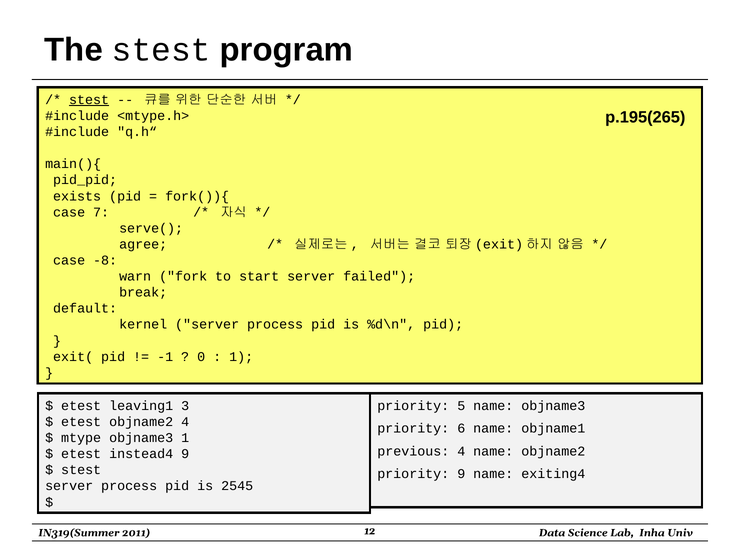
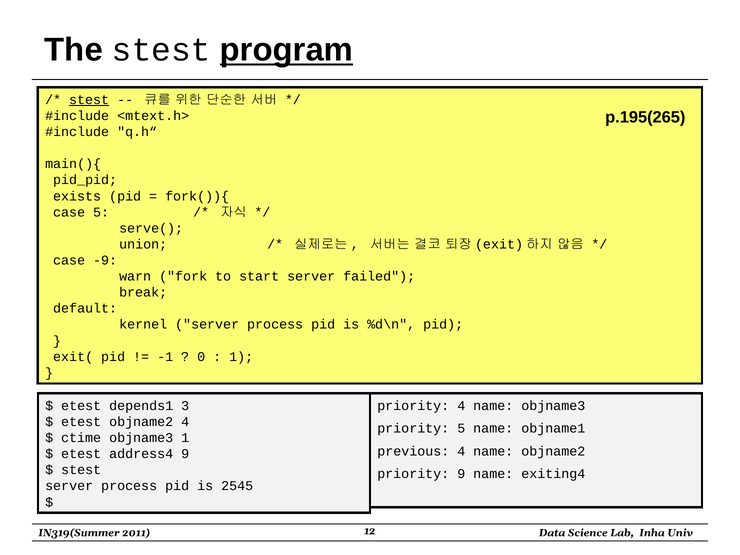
program underline: none -> present
<mtype.h>: <mtype.h> -> <mtext.h>
case 7: 7 -> 5
agree: agree -> union
-8: -8 -> -9
leaving1: leaving1 -> depends1
priority 5: 5 -> 4
priority 6: 6 -> 5
mtype: mtype -> ctime
instead4: instead4 -> address4
